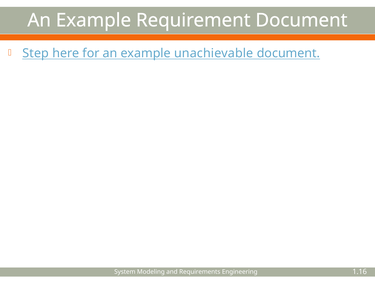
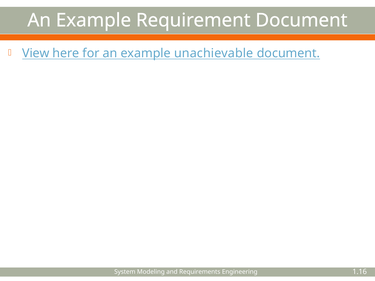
Step: Step -> View
